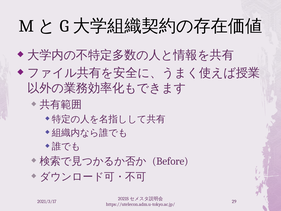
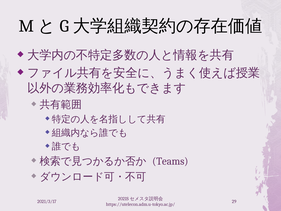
Before: Before -> Teams
